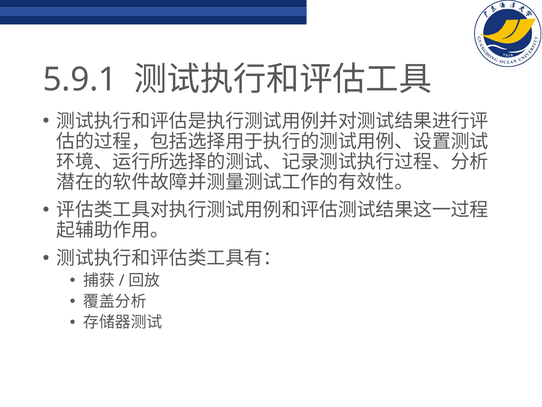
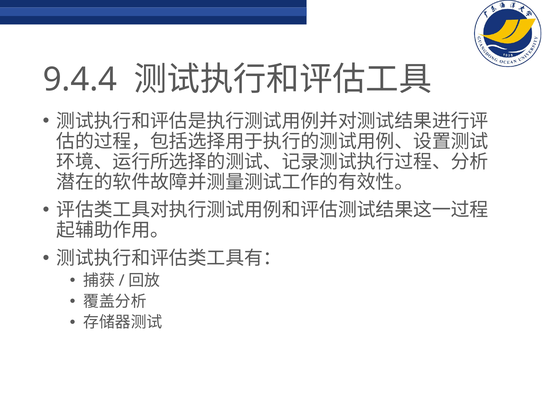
5.9.1: 5.9.1 -> 9.4.4
